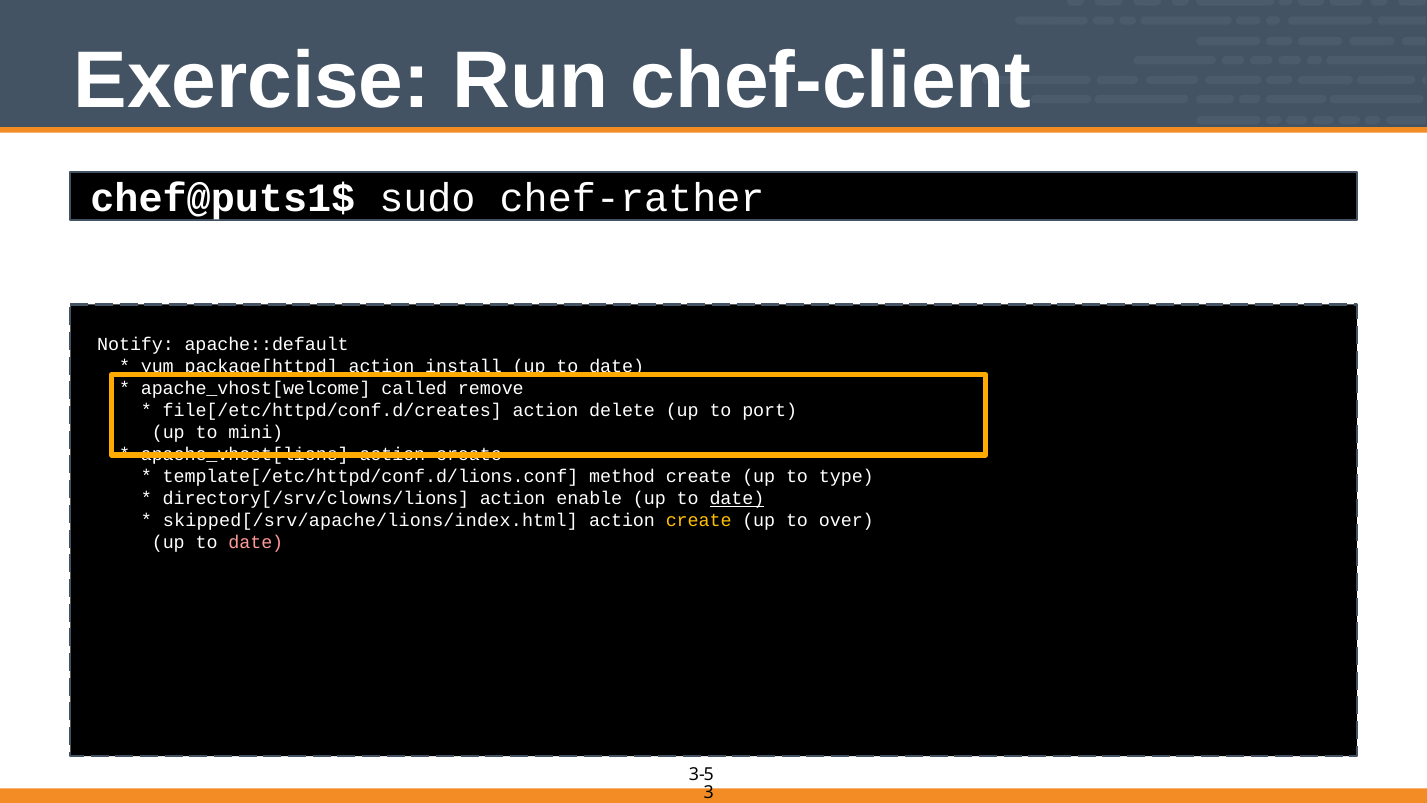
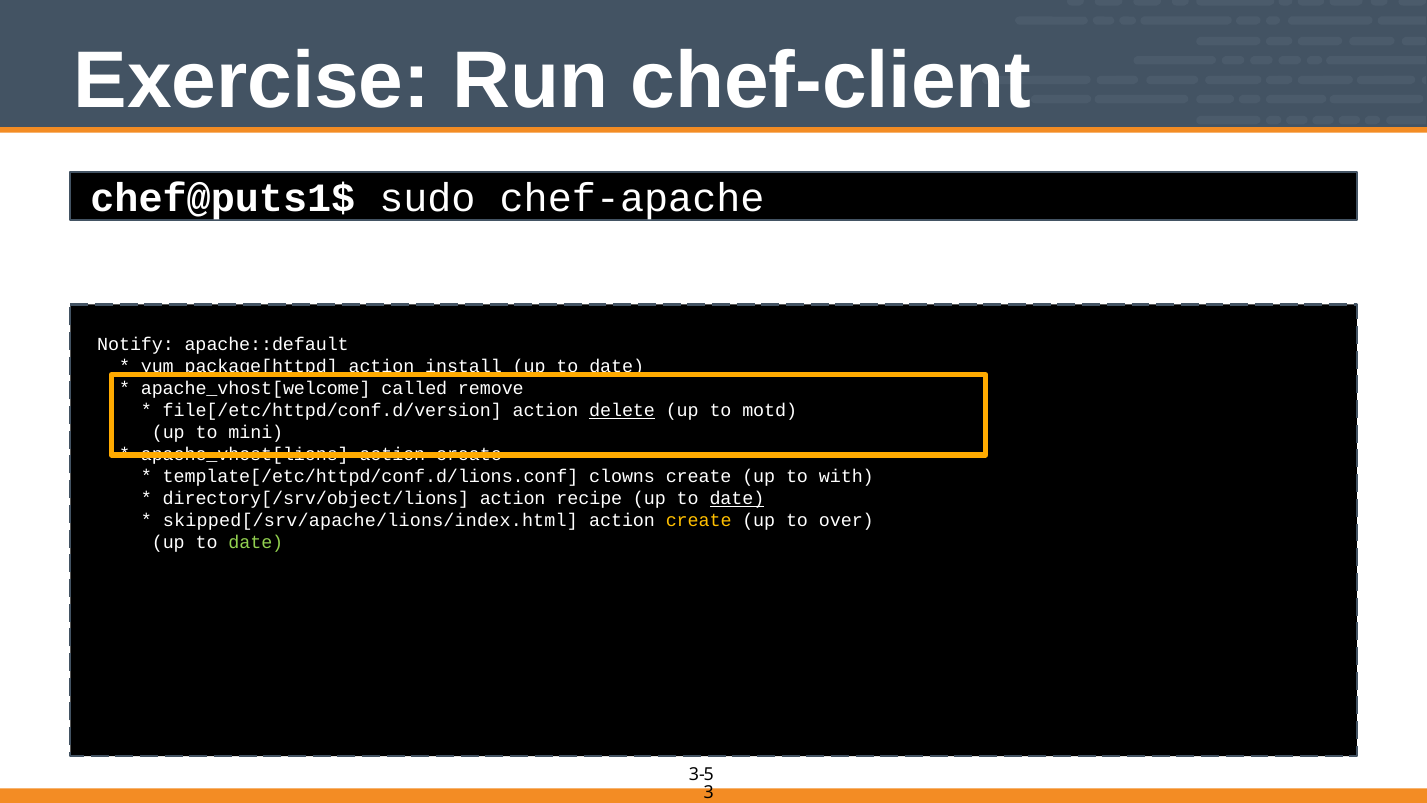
chef-rather: chef-rather -> chef-apache
file[/etc/httpd/conf.d/creates: file[/etc/httpd/conf.d/creates -> file[/etc/httpd/conf.d/version
delete underline: none -> present
port: port -> motd
method: method -> clowns
type: type -> with
directory[/srv/clowns/lions: directory[/srv/clowns/lions -> directory[/srv/object/lions
enable: enable -> recipe
date at (256, 542) colour: pink -> light green
